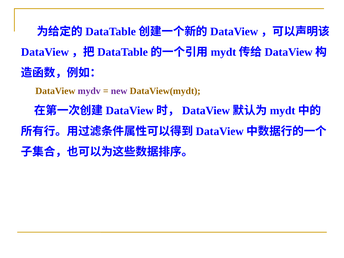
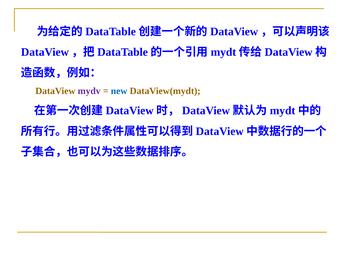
new colour: purple -> blue
